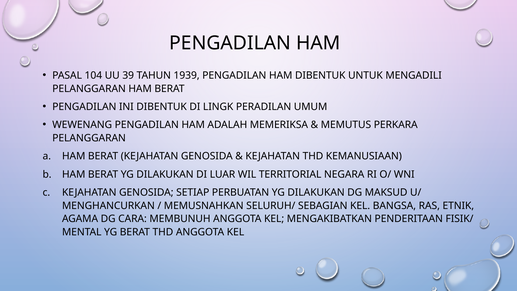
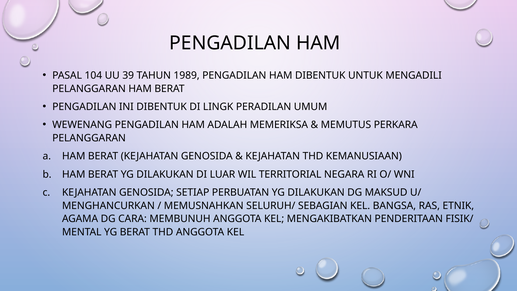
1939: 1939 -> 1989
